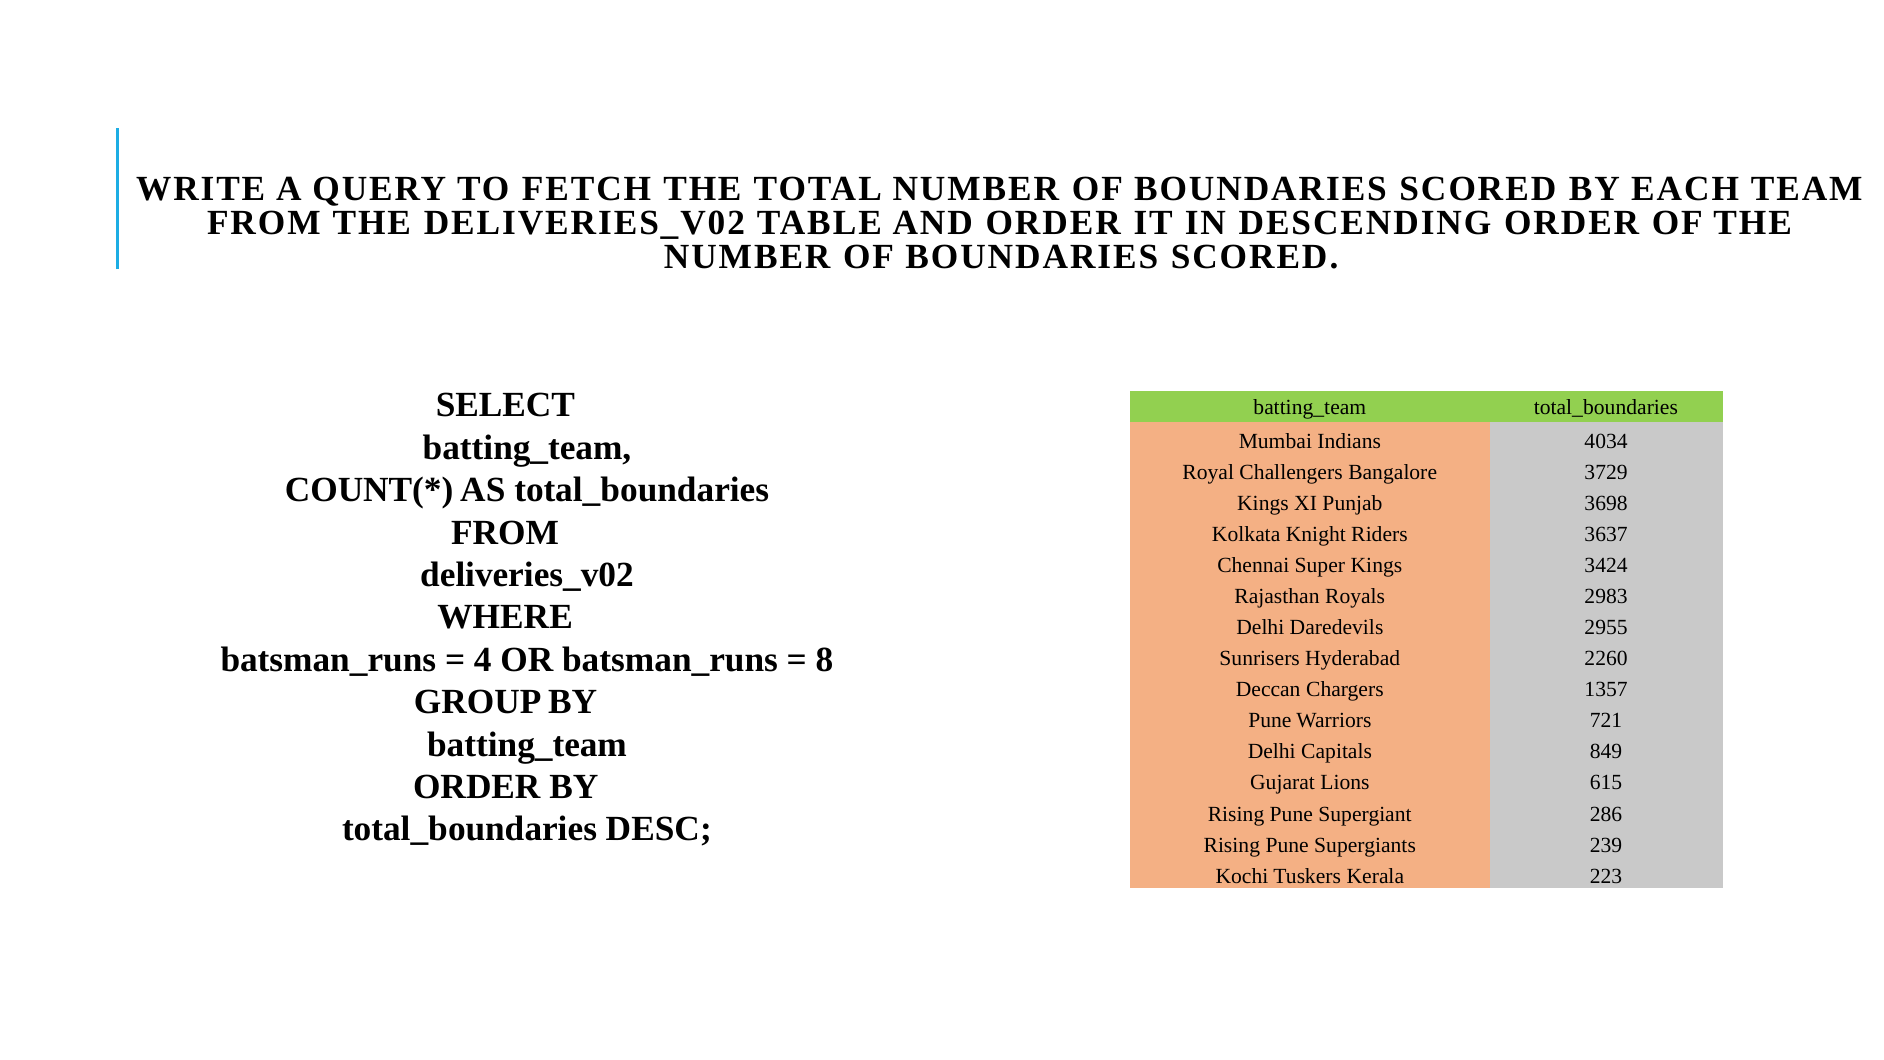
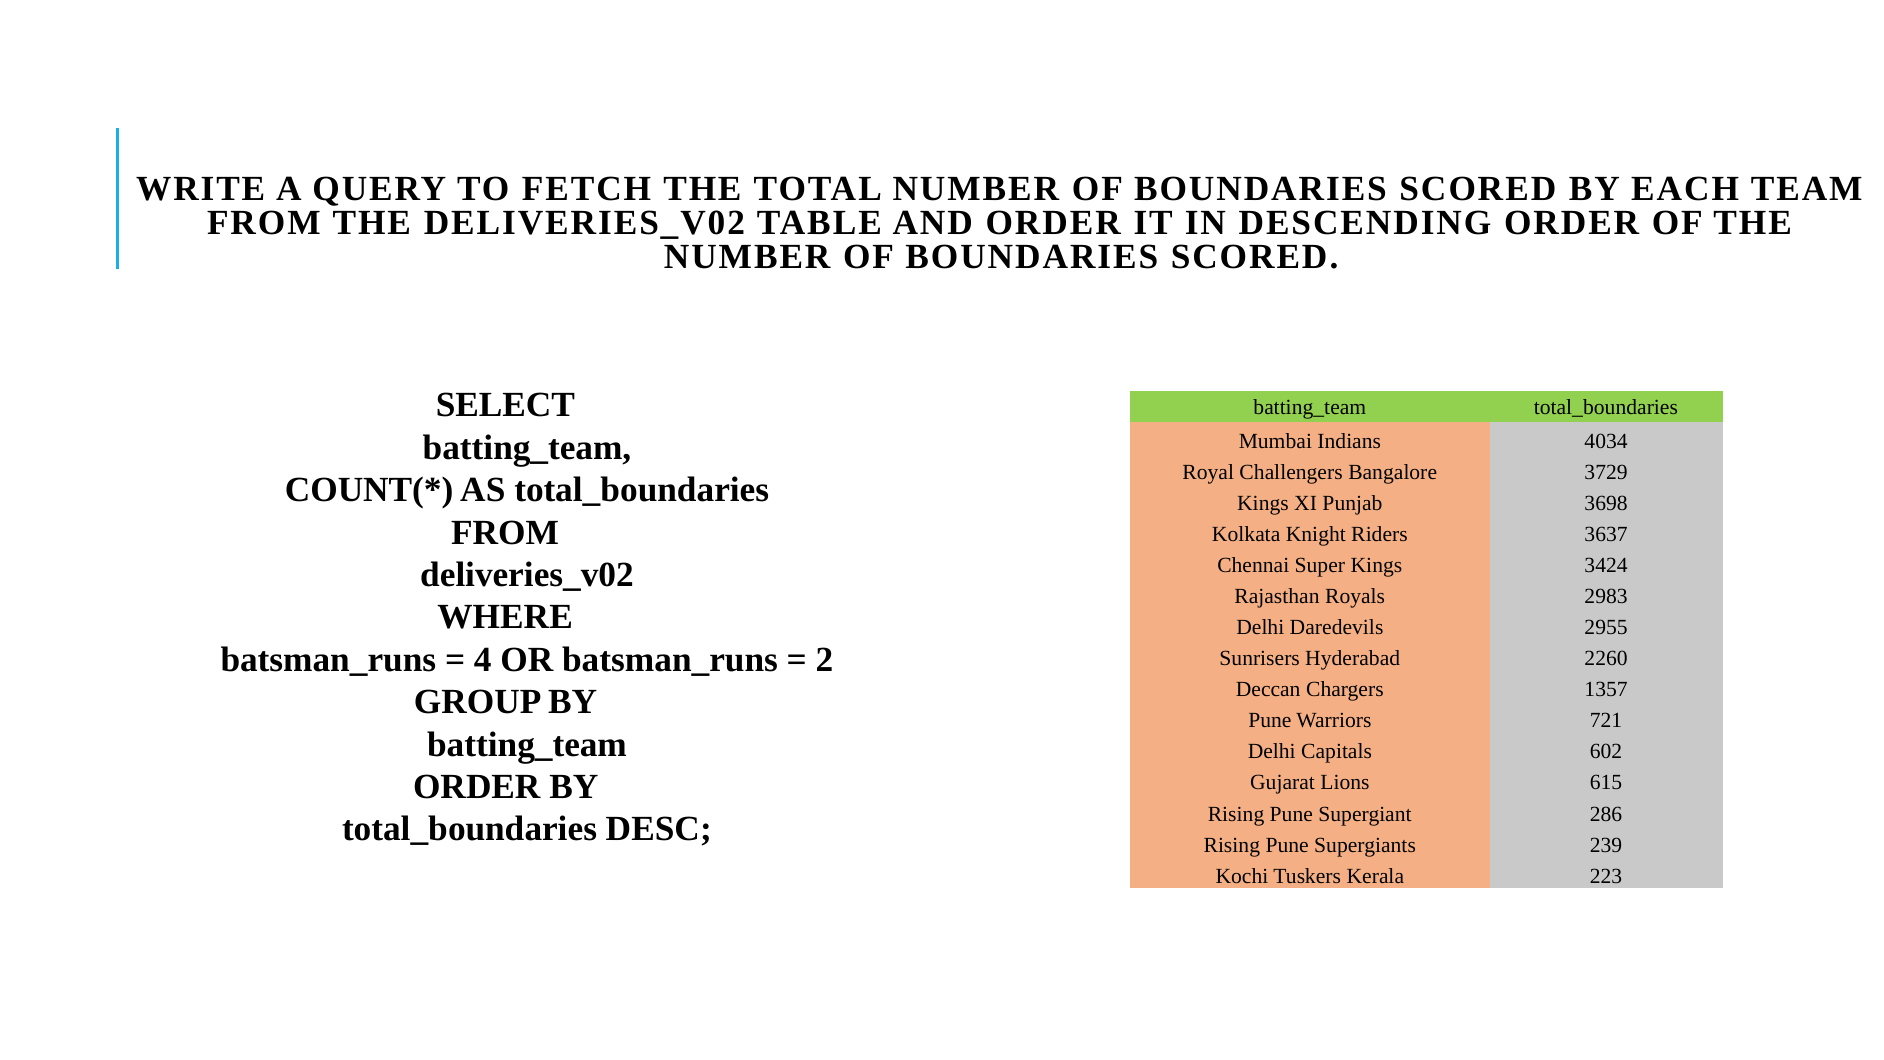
8: 8 -> 2
849: 849 -> 602
